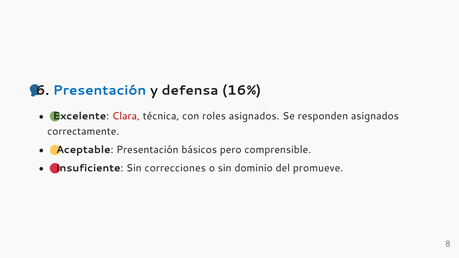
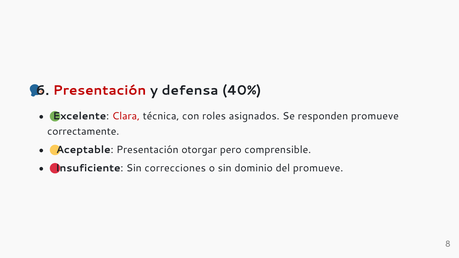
Presentación at (100, 91) colour: blue -> red
16%: 16% -> 40%
responden asignados: asignados -> promueve
básicos: básicos -> otorgar
